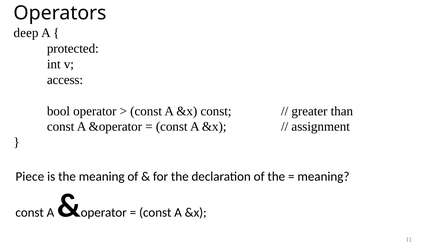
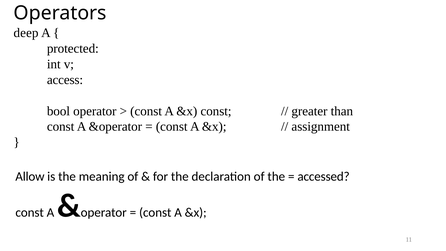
Piece: Piece -> Allow
meaning at (323, 177): meaning -> accessed
